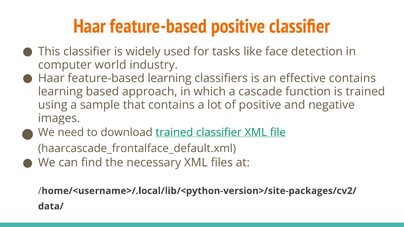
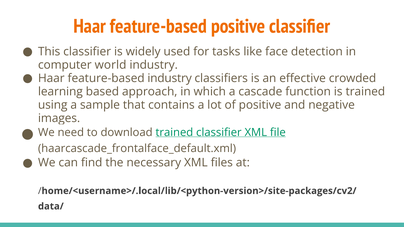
feature-based learning: learning -> industry
effective contains: contains -> crowded
